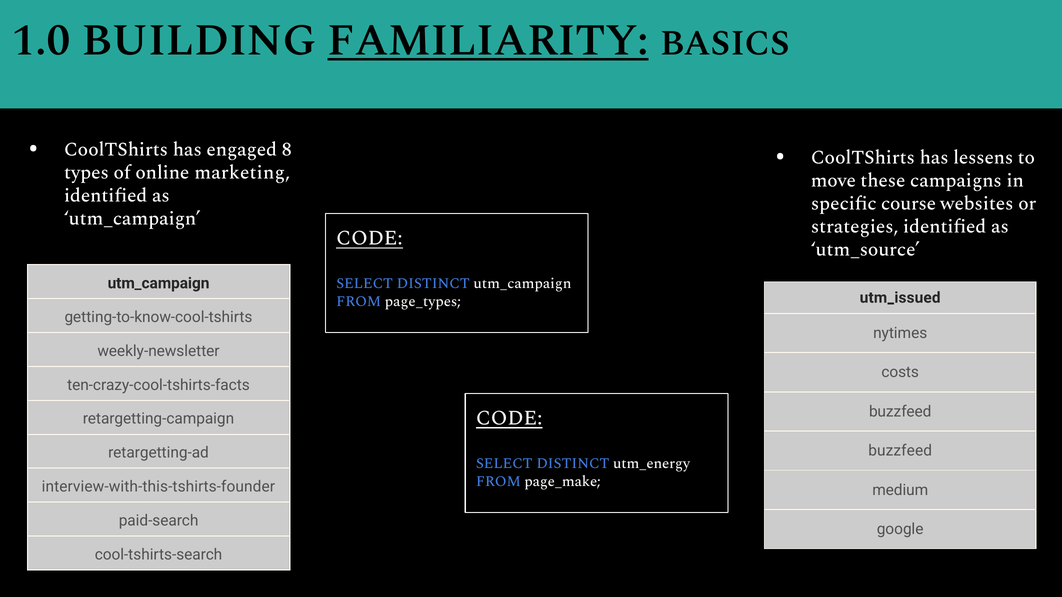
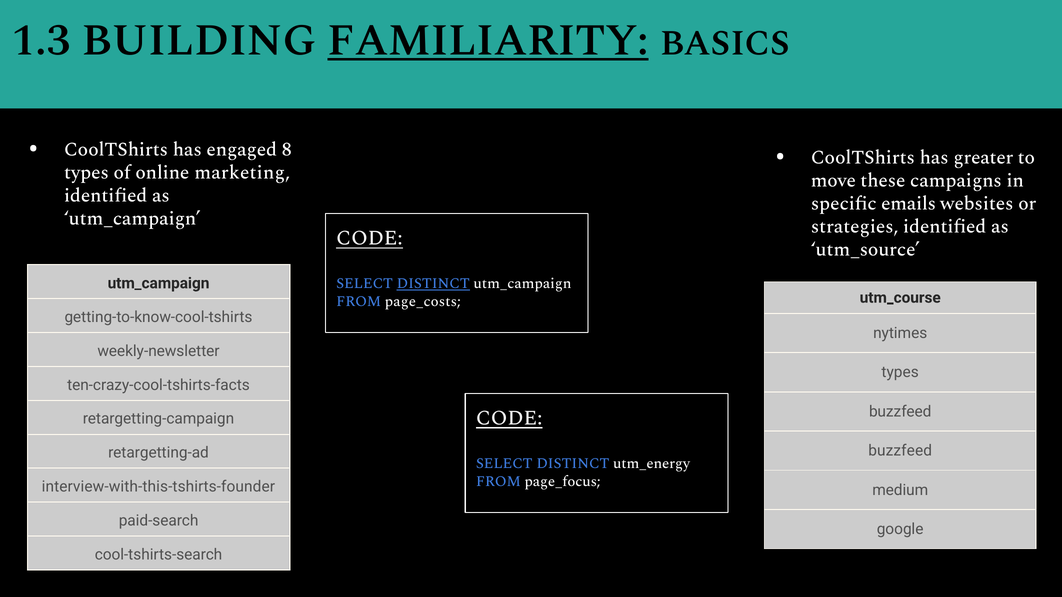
1.0: 1.0 -> 1.3
lessens: lessens -> greater
course: course -> emails
DISTINCT at (433, 284) underline: none -> present
utm_issued: utm_issued -> utm_course
page_types: page_types -> page_costs
costs at (900, 373): costs -> types
page_make: page_make -> page_focus
